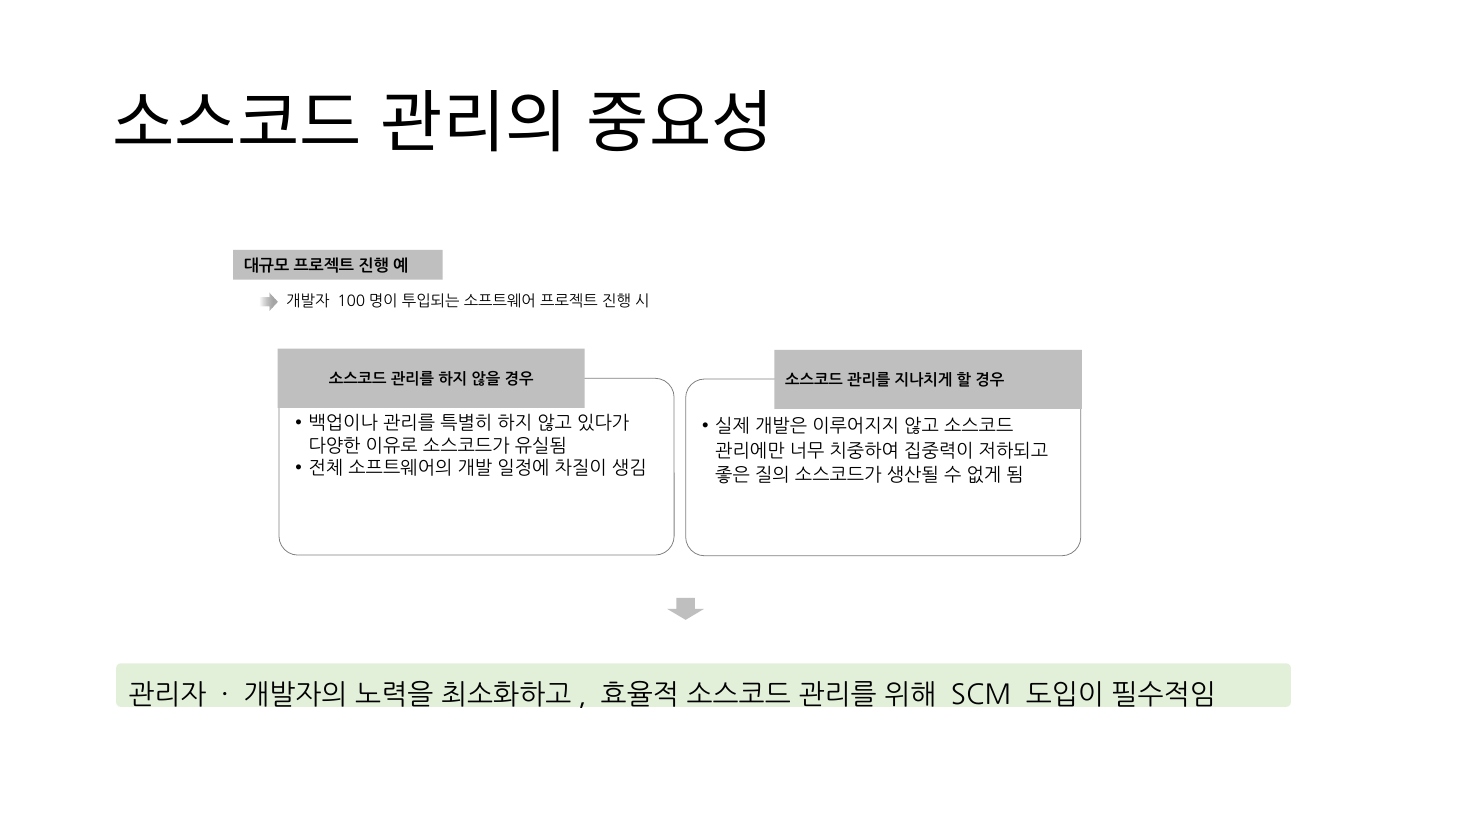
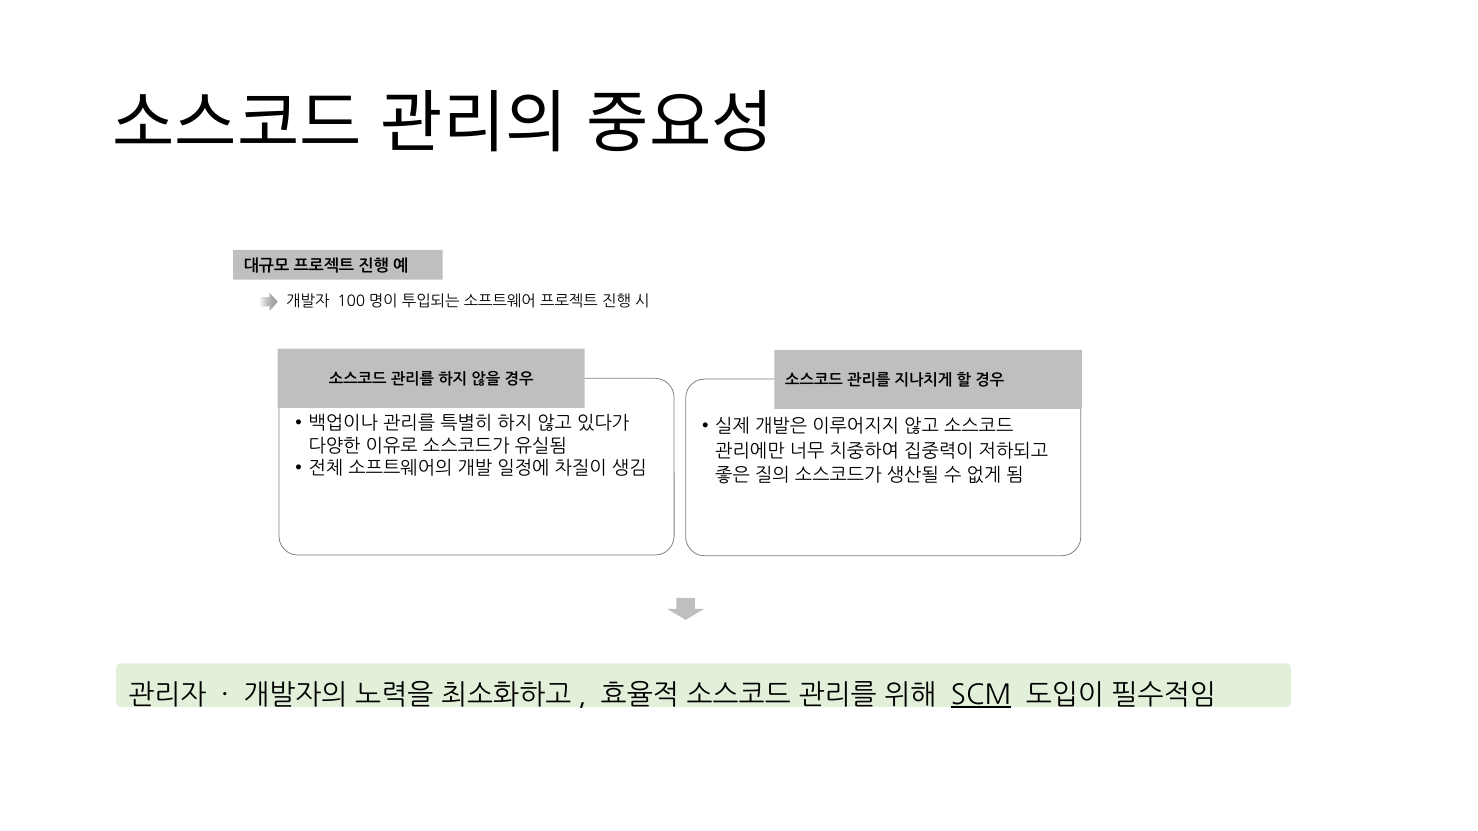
SCM underline: none -> present
